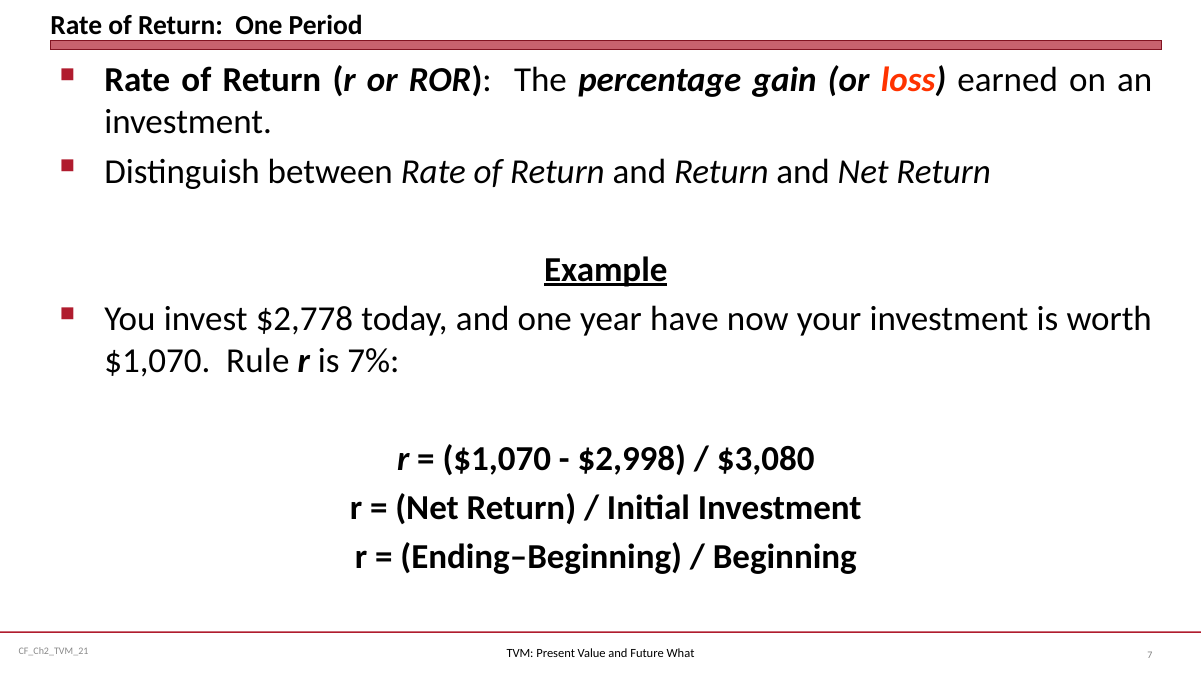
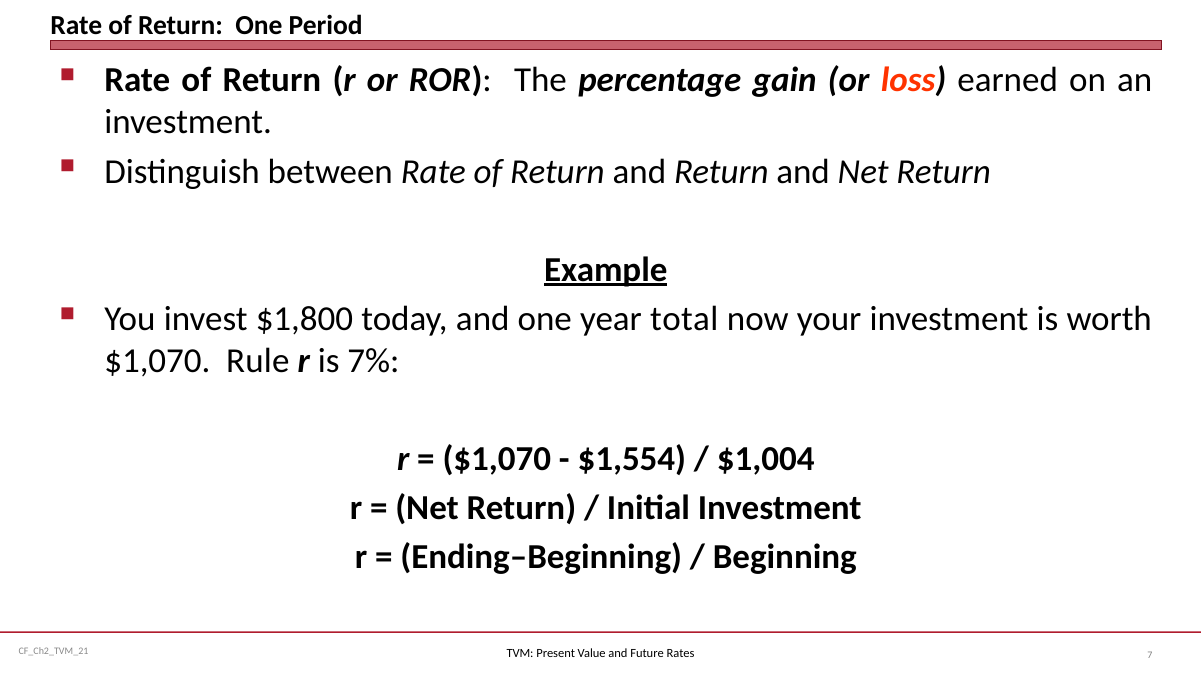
$2,778: $2,778 -> $1,800
have: have -> total
$2,998: $2,998 -> $1,554
$3,080: $3,080 -> $1,004
What: What -> Rates
